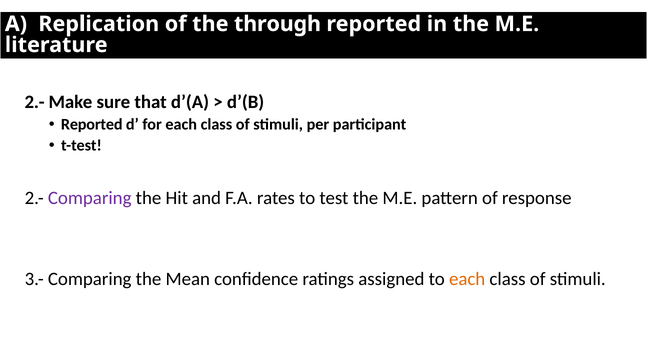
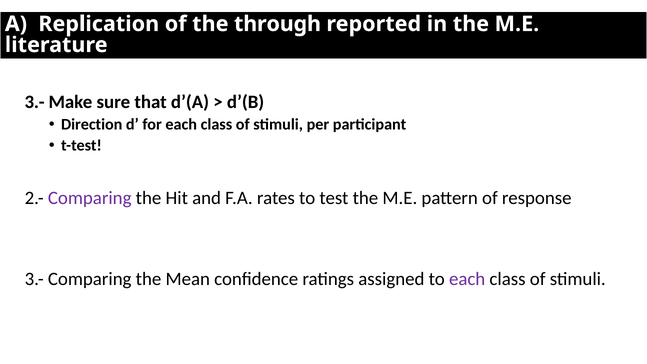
2.- at (35, 102): 2.- -> 3.-
Reported at (92, 124): Reported -> Direction
each at (467, 279) colour: orange -> purple
